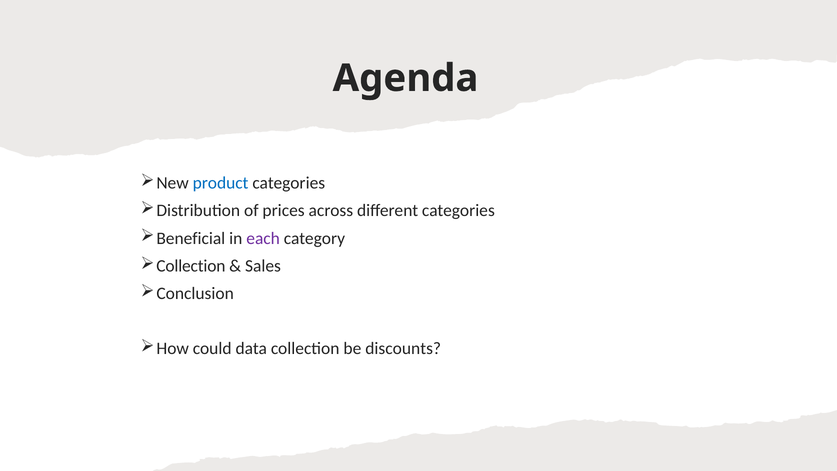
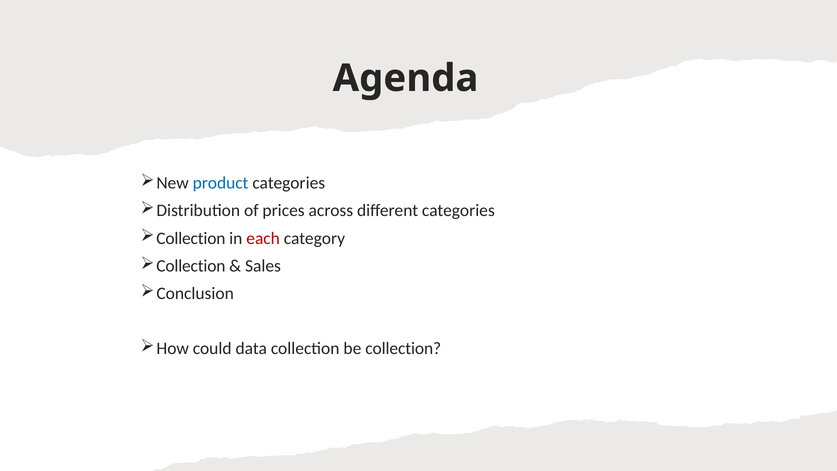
Beneficial at (191, 238): Beneficial -> Collection
each colour: purple -> red
be discounts: discounts -> collection
